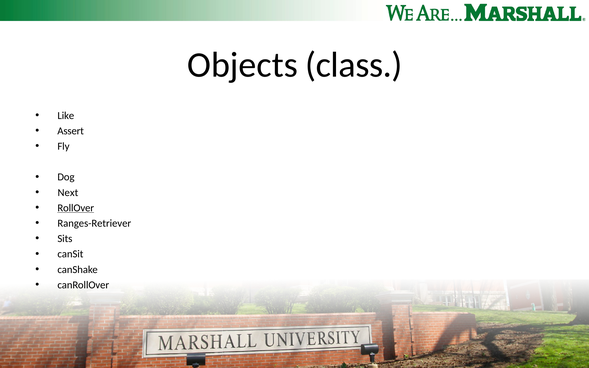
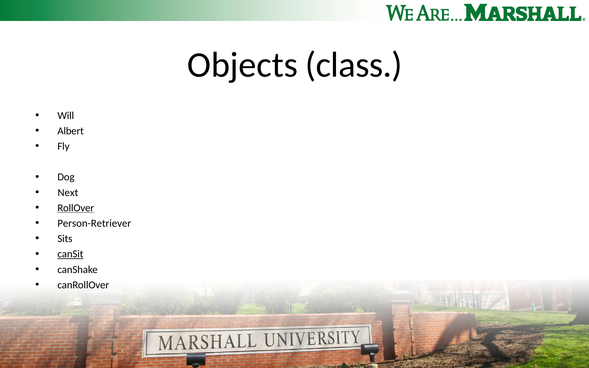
Like: Like -> Will
Assert: Assert -> Albert
Ranges-Retriever: Ranges-Retriever -> Person-Retriever
canSit underline: none -> present
